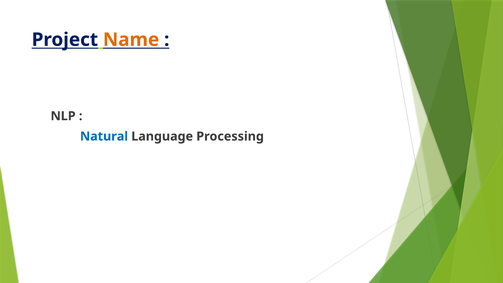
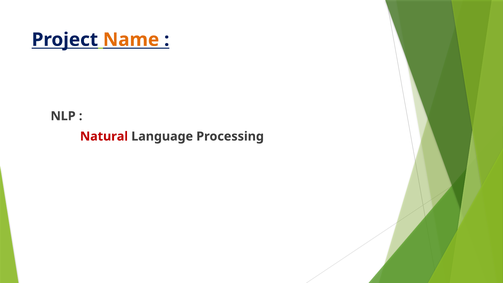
Natural colour: blue -> red
